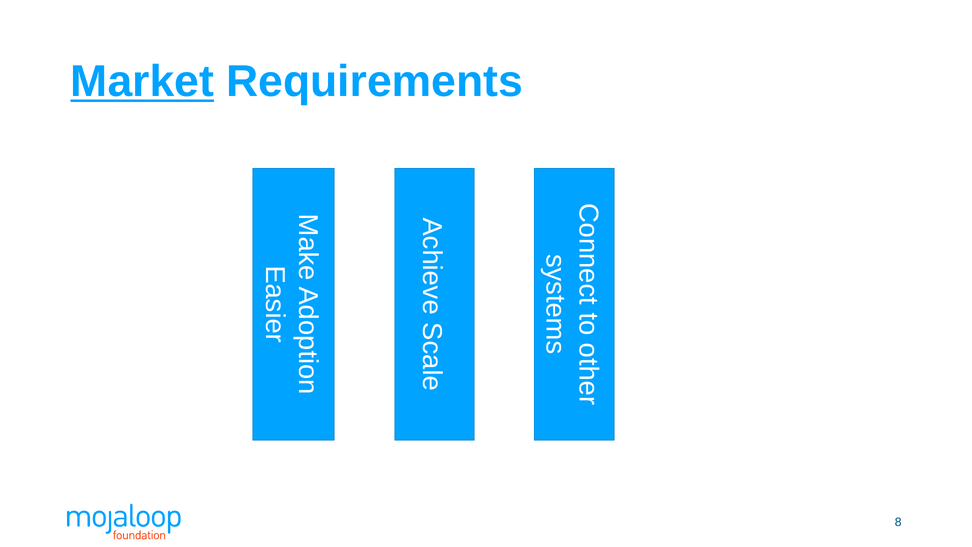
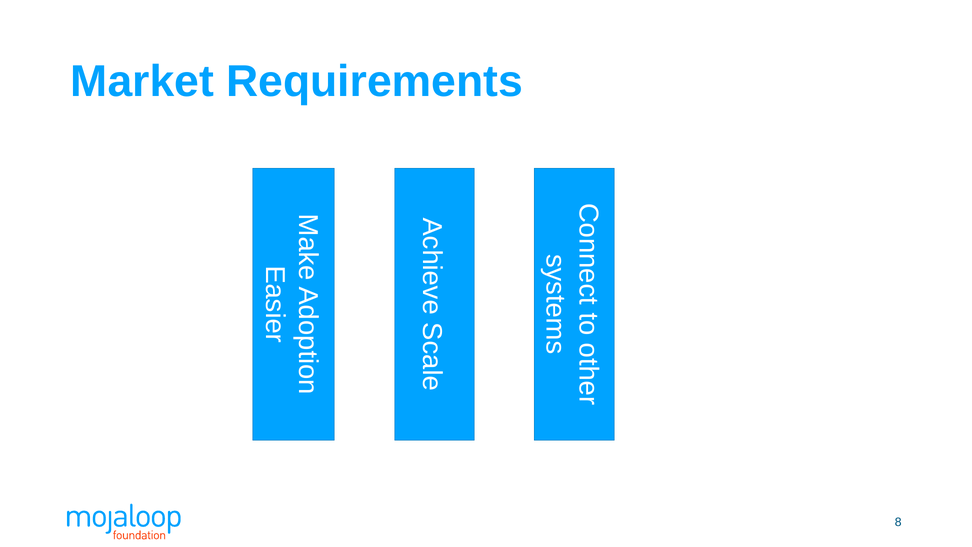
Market underline: present -> none
